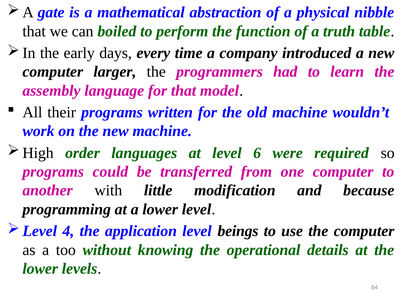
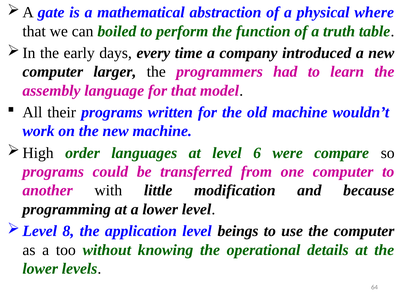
nibble: nibble -> where
required: required -> compare
4: 4 -> 8
